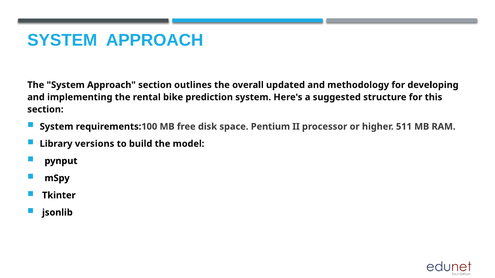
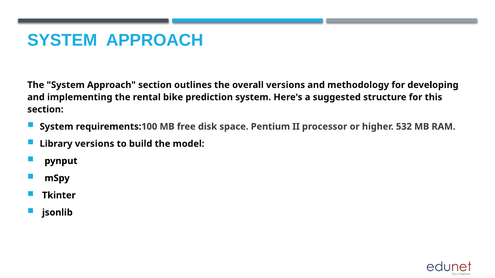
overall updated: updated -> versions
511: 511 -> 532
